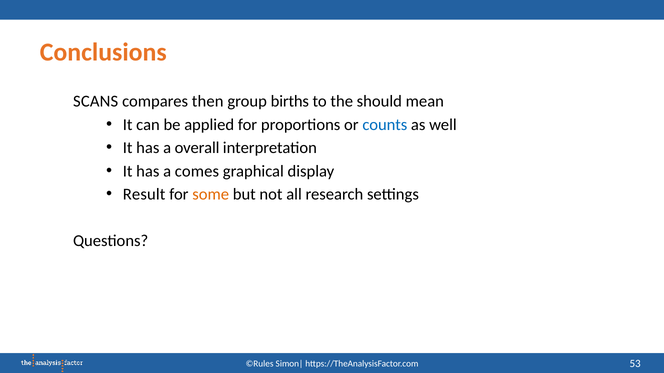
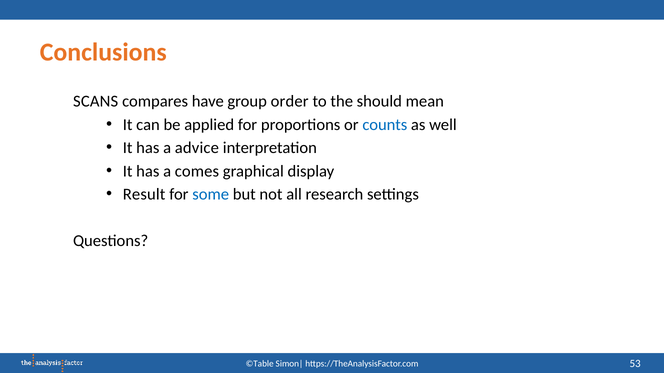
then: then -> have
births: births -> order
overall: overall -> advice
some colour: orange -> blue
©Rules: ©Rules -> ©Table
